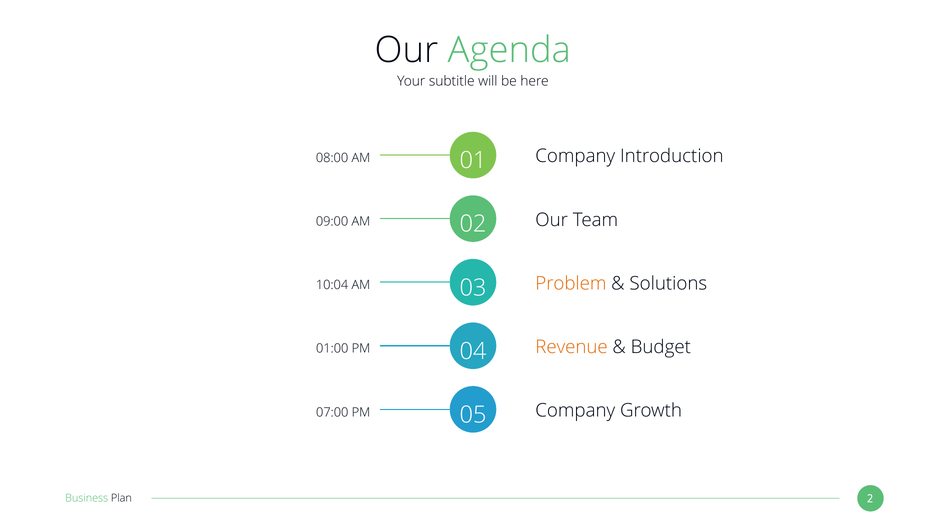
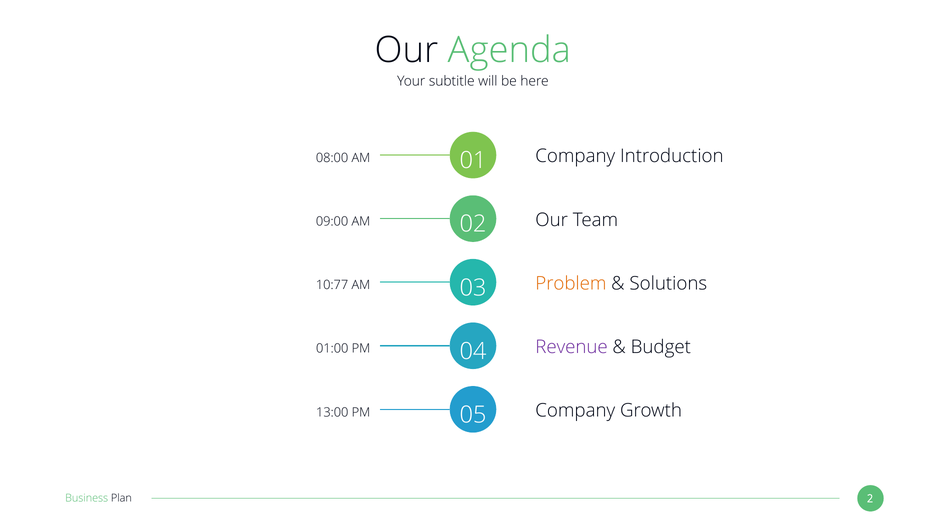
10:04: 10:04 -> 10:77
Revenue colour: orange -> purple
07:00: 07:00 -> 13:00
